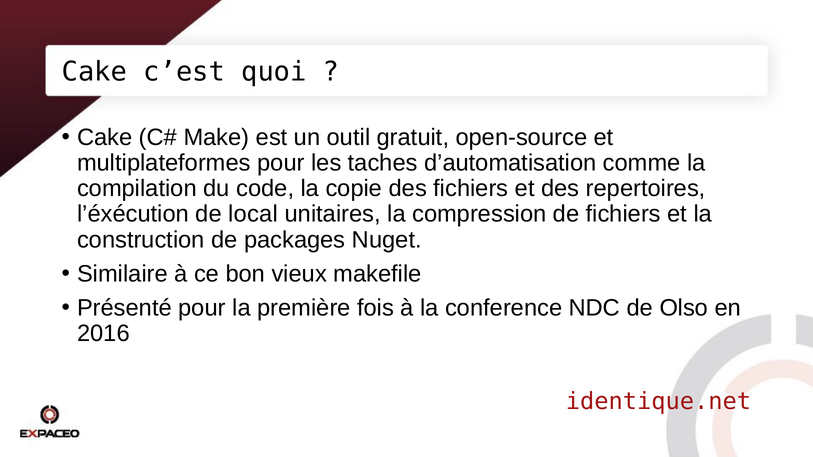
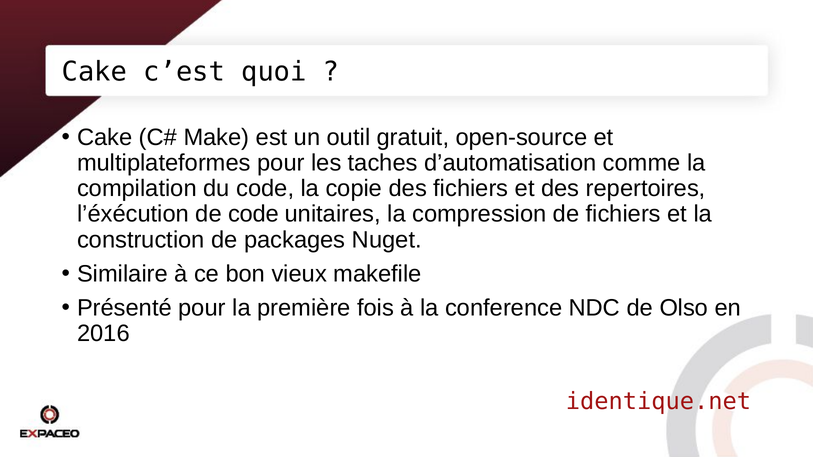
de local: local -> code
